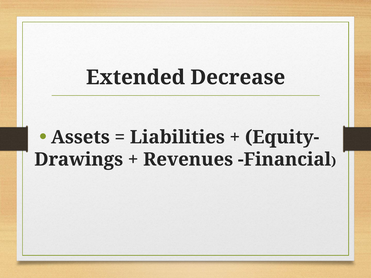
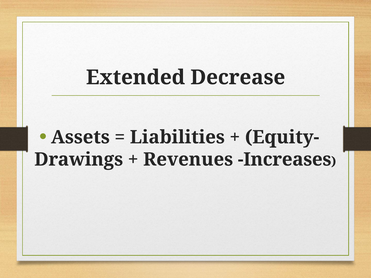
Financial: Financial -> Increases
